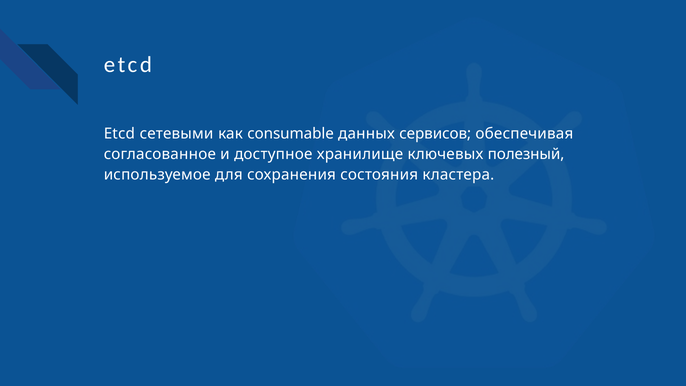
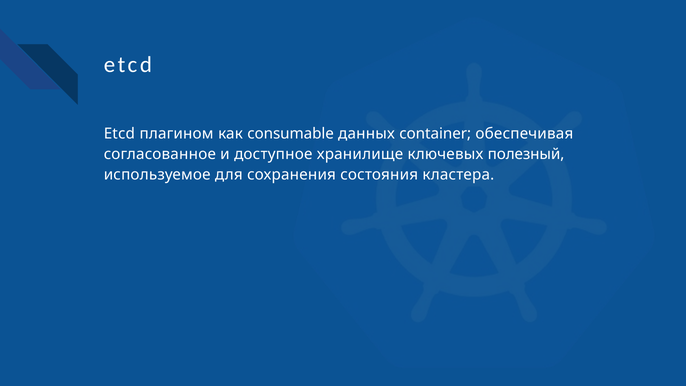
сетевыми: сетевыми -> плагином
сервисов: сервисов -> container
